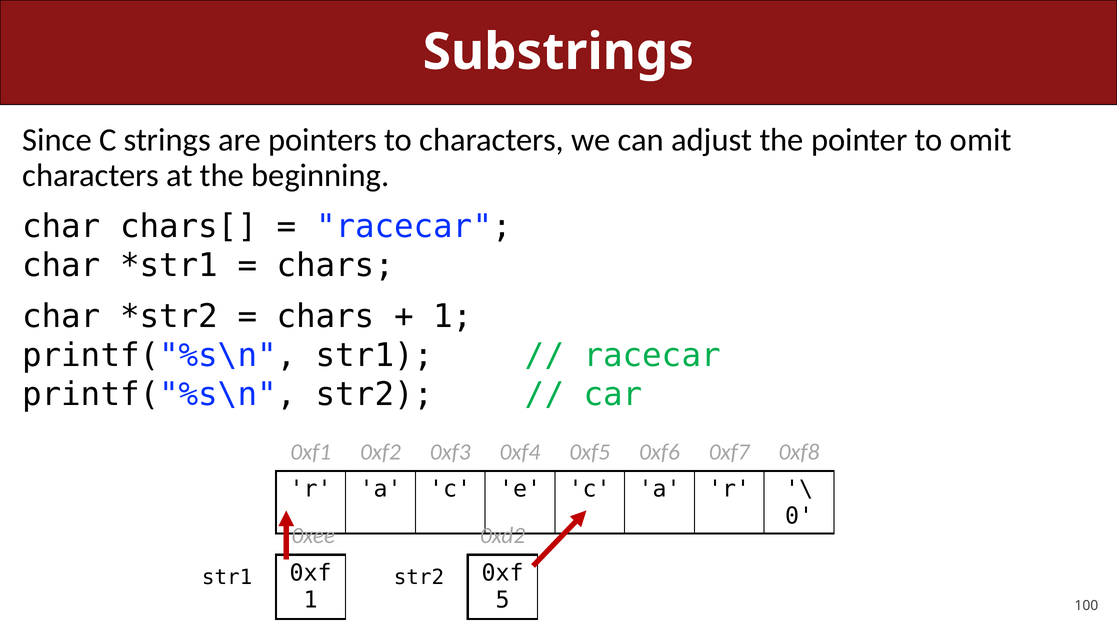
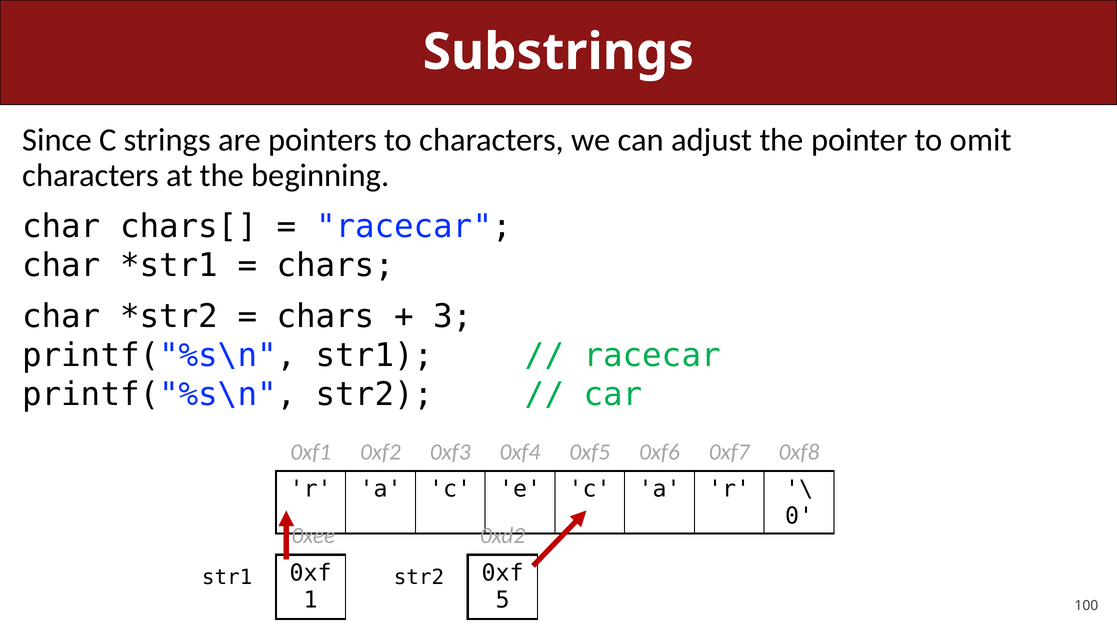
1 at (453, 317): 1 -> 3
